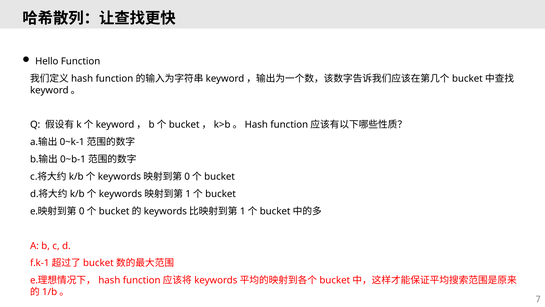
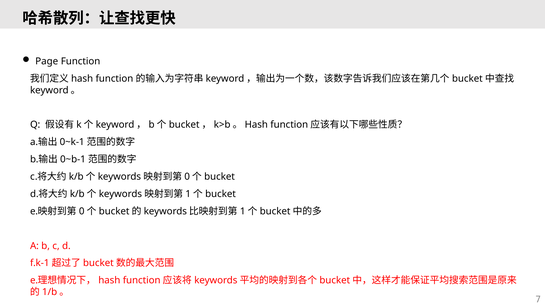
Hello: Hello -> Page
